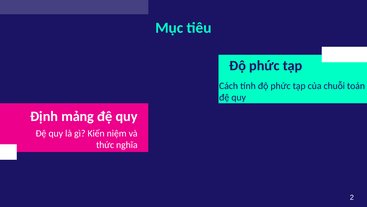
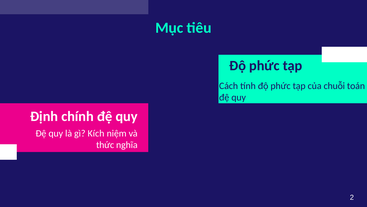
mảng: mảng -> chính
Kiến: Kiến -> Kích
